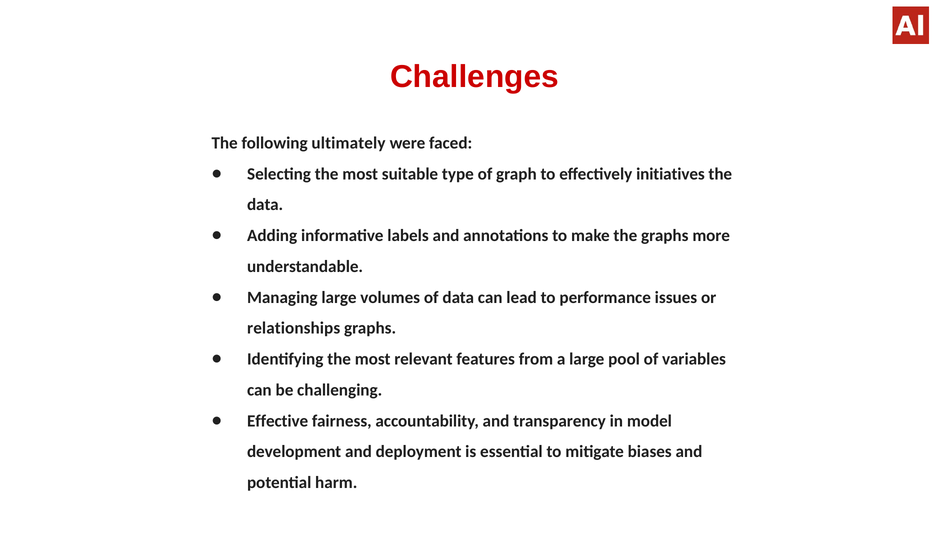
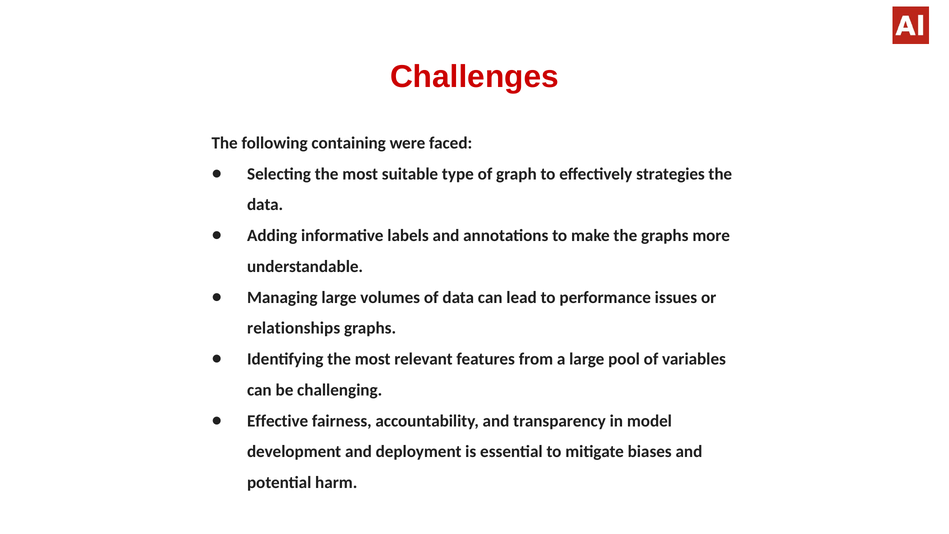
ultimately: ultimately -> containing
initiatives: initiatives -> strategies
